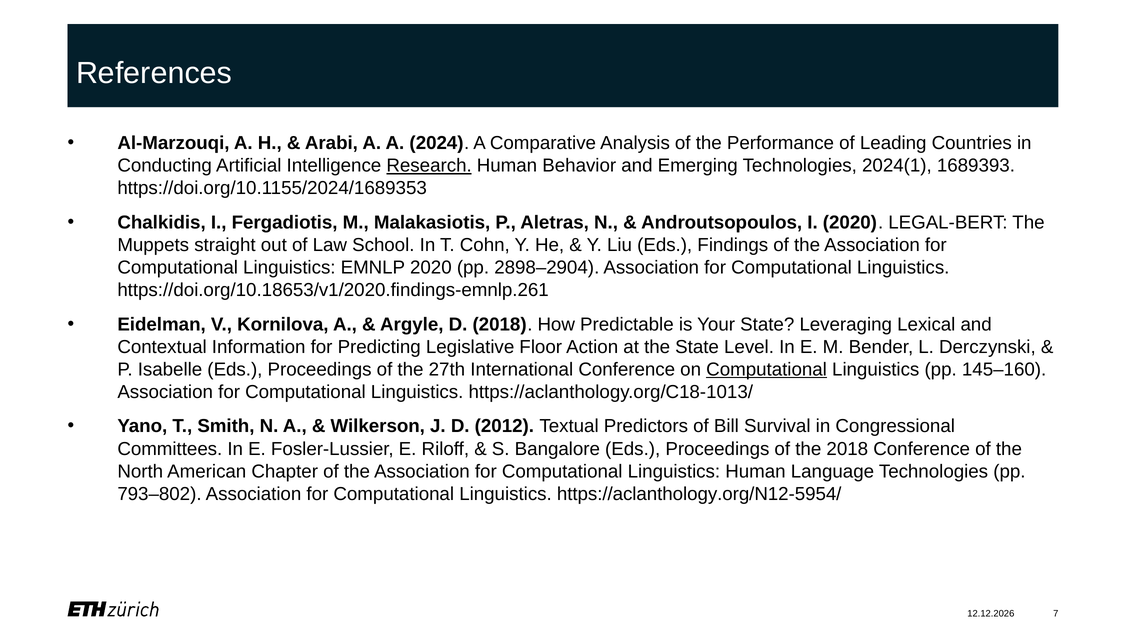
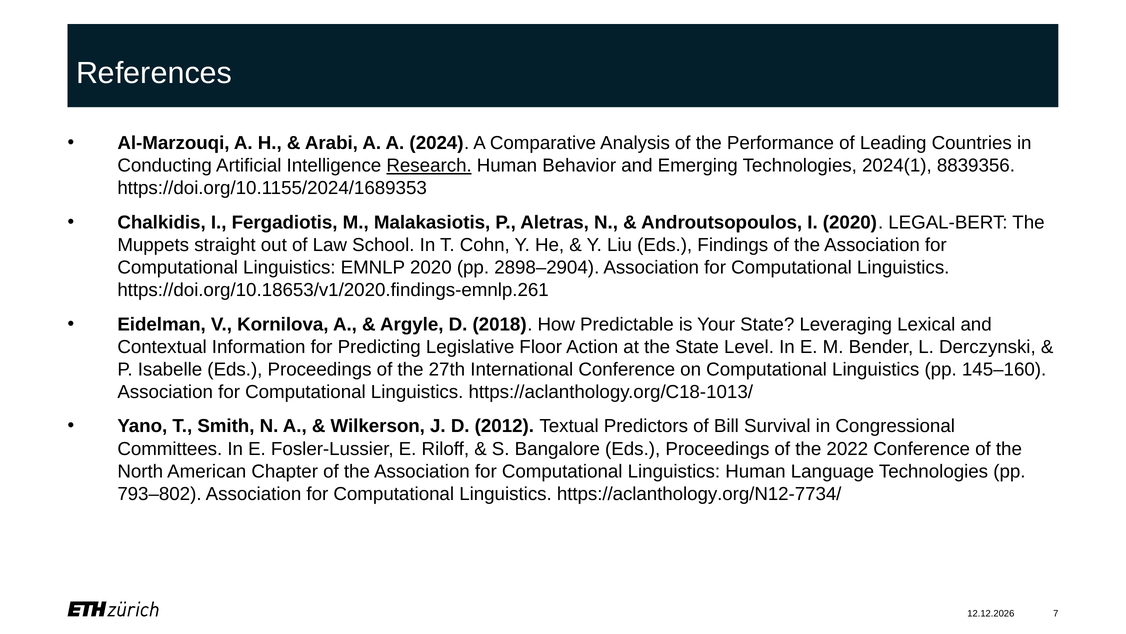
1689393: 1689393 -> 8839356
Computational at (767, 369) underline: present -> none
the 2018: 2018 -> 2022
https://aclanthology.org/N12-5954/: https://aclanthology.org/N12-5954/ -> https://aclanthology.org/N12-7734/
